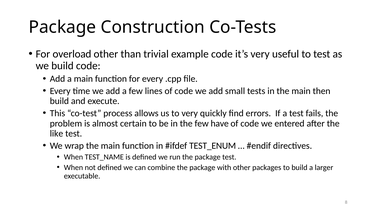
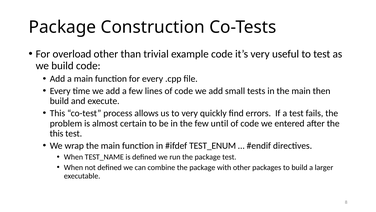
have: have -> until
like at (56, 133): like -> this
